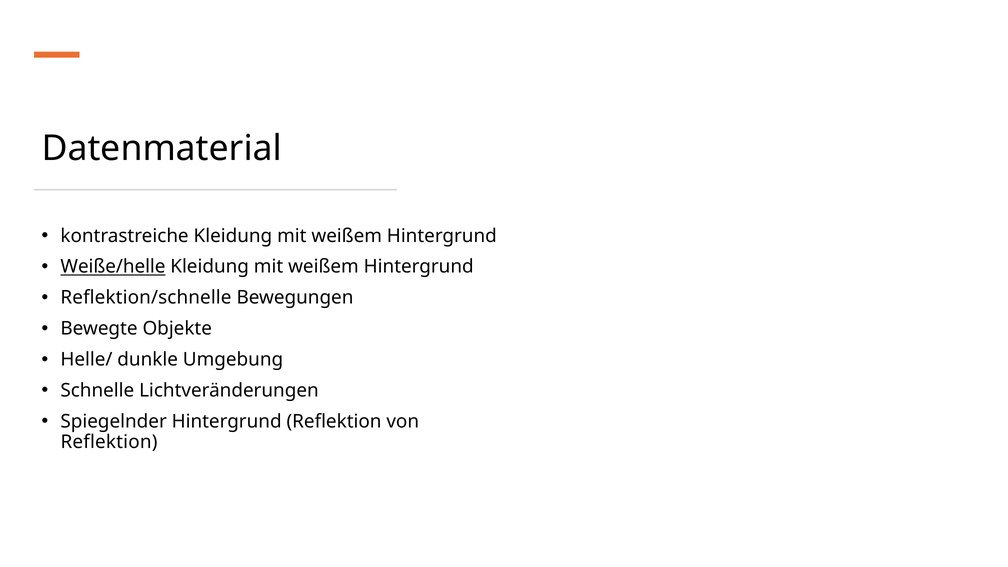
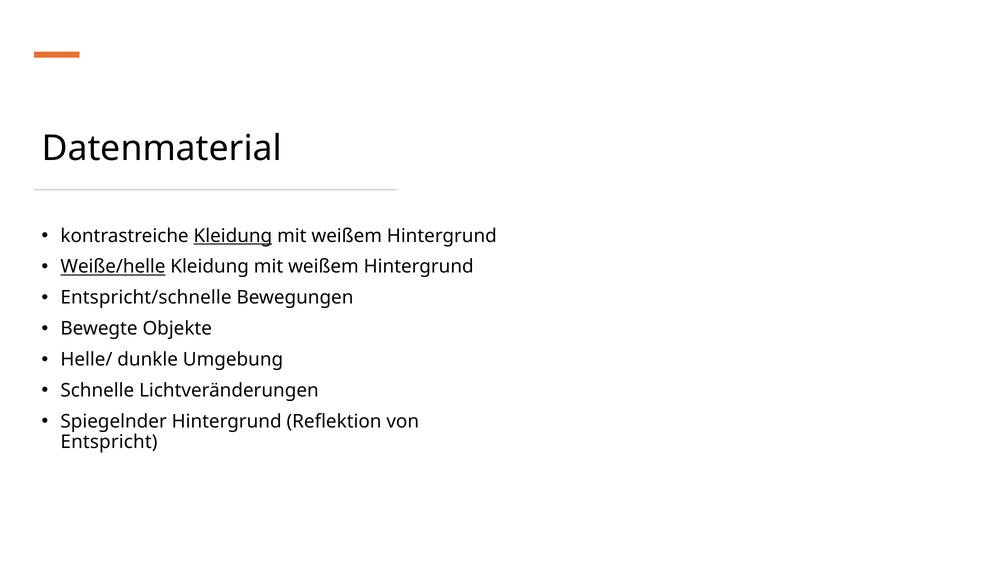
Kleidung at (233, 236) underline: none -> present
Reflektion/schnelle: Reflektion/schnelle -> Entspricht/schnelle
Reflektion at (109, 442): Reflektion -> Entspricht
